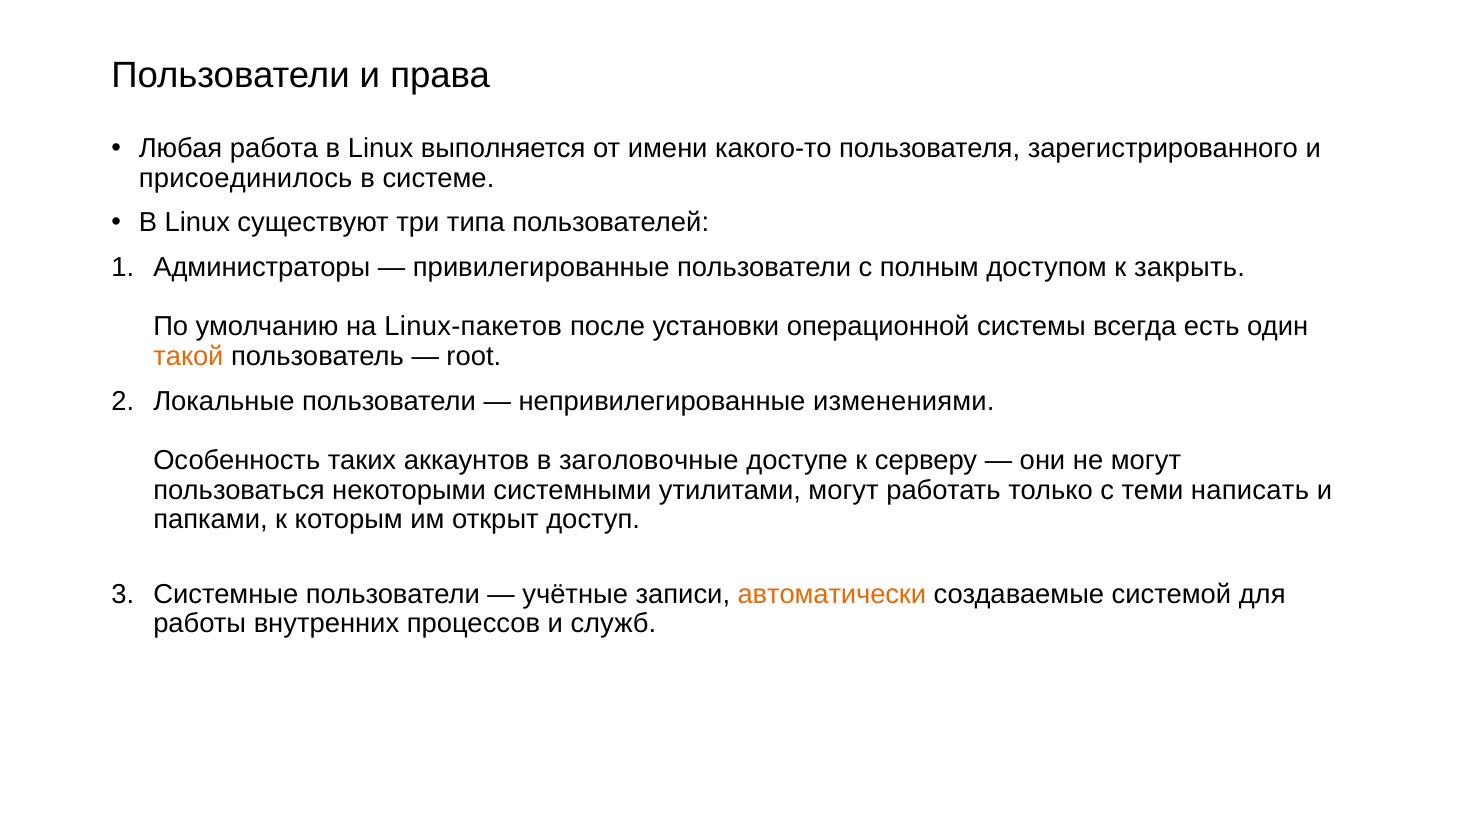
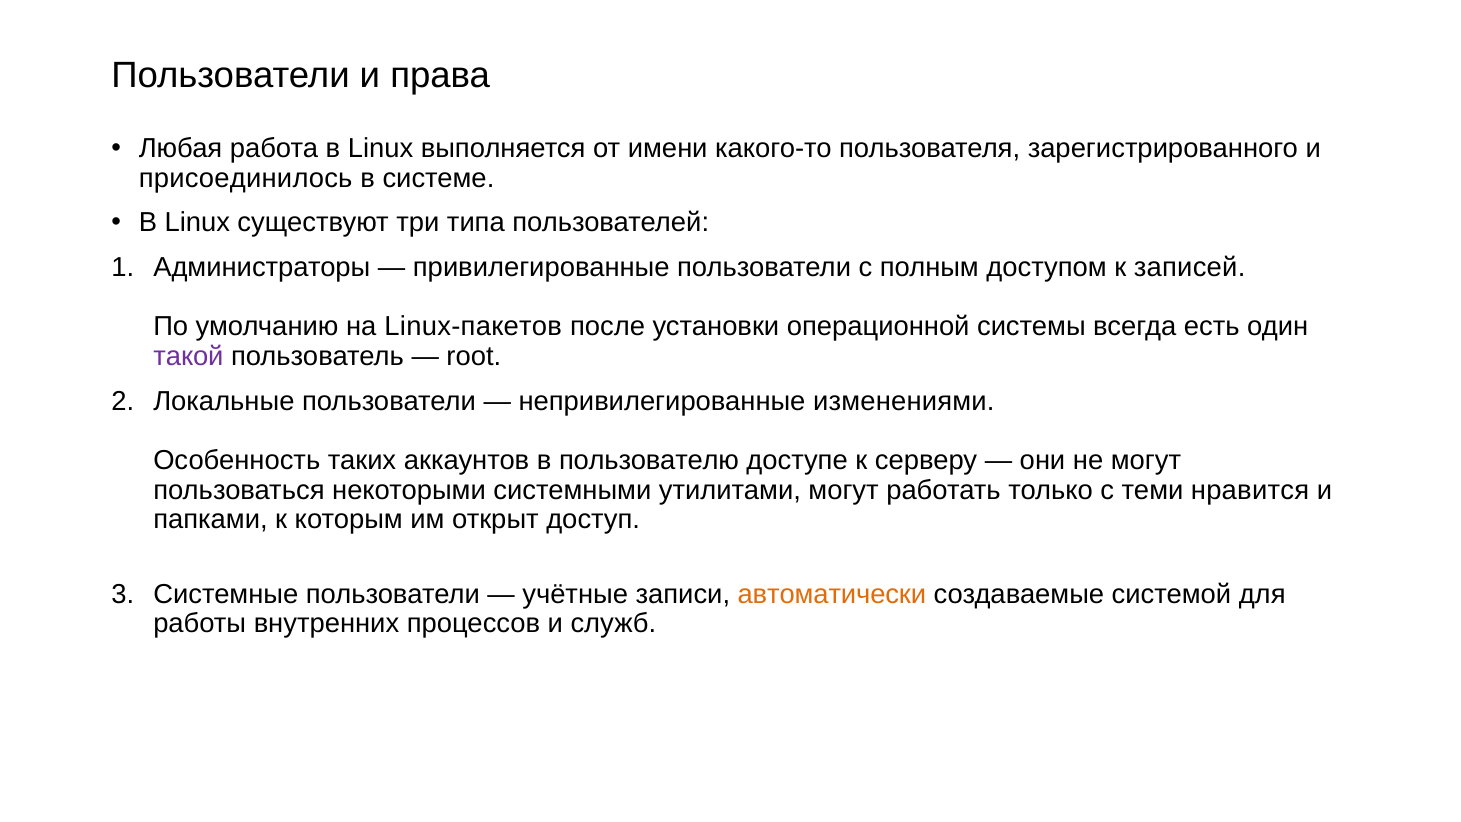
закрыть: закрыть -> записей
такой colour: orange -> purple
заголовочные: заголовочные -> пользователю
написать: написать -> нравится
